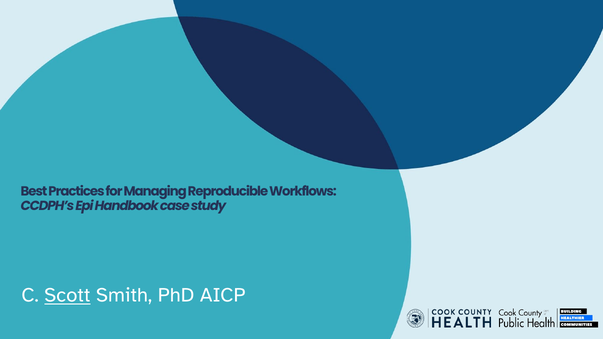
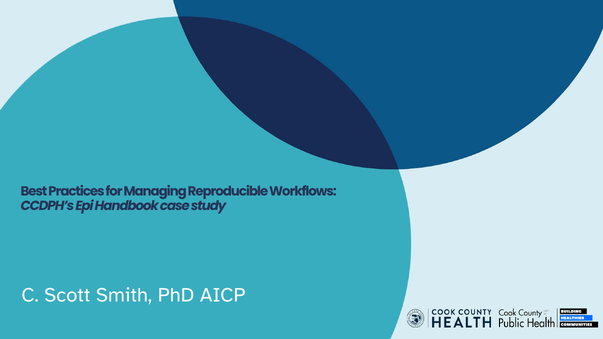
Scott underline: present -> none
